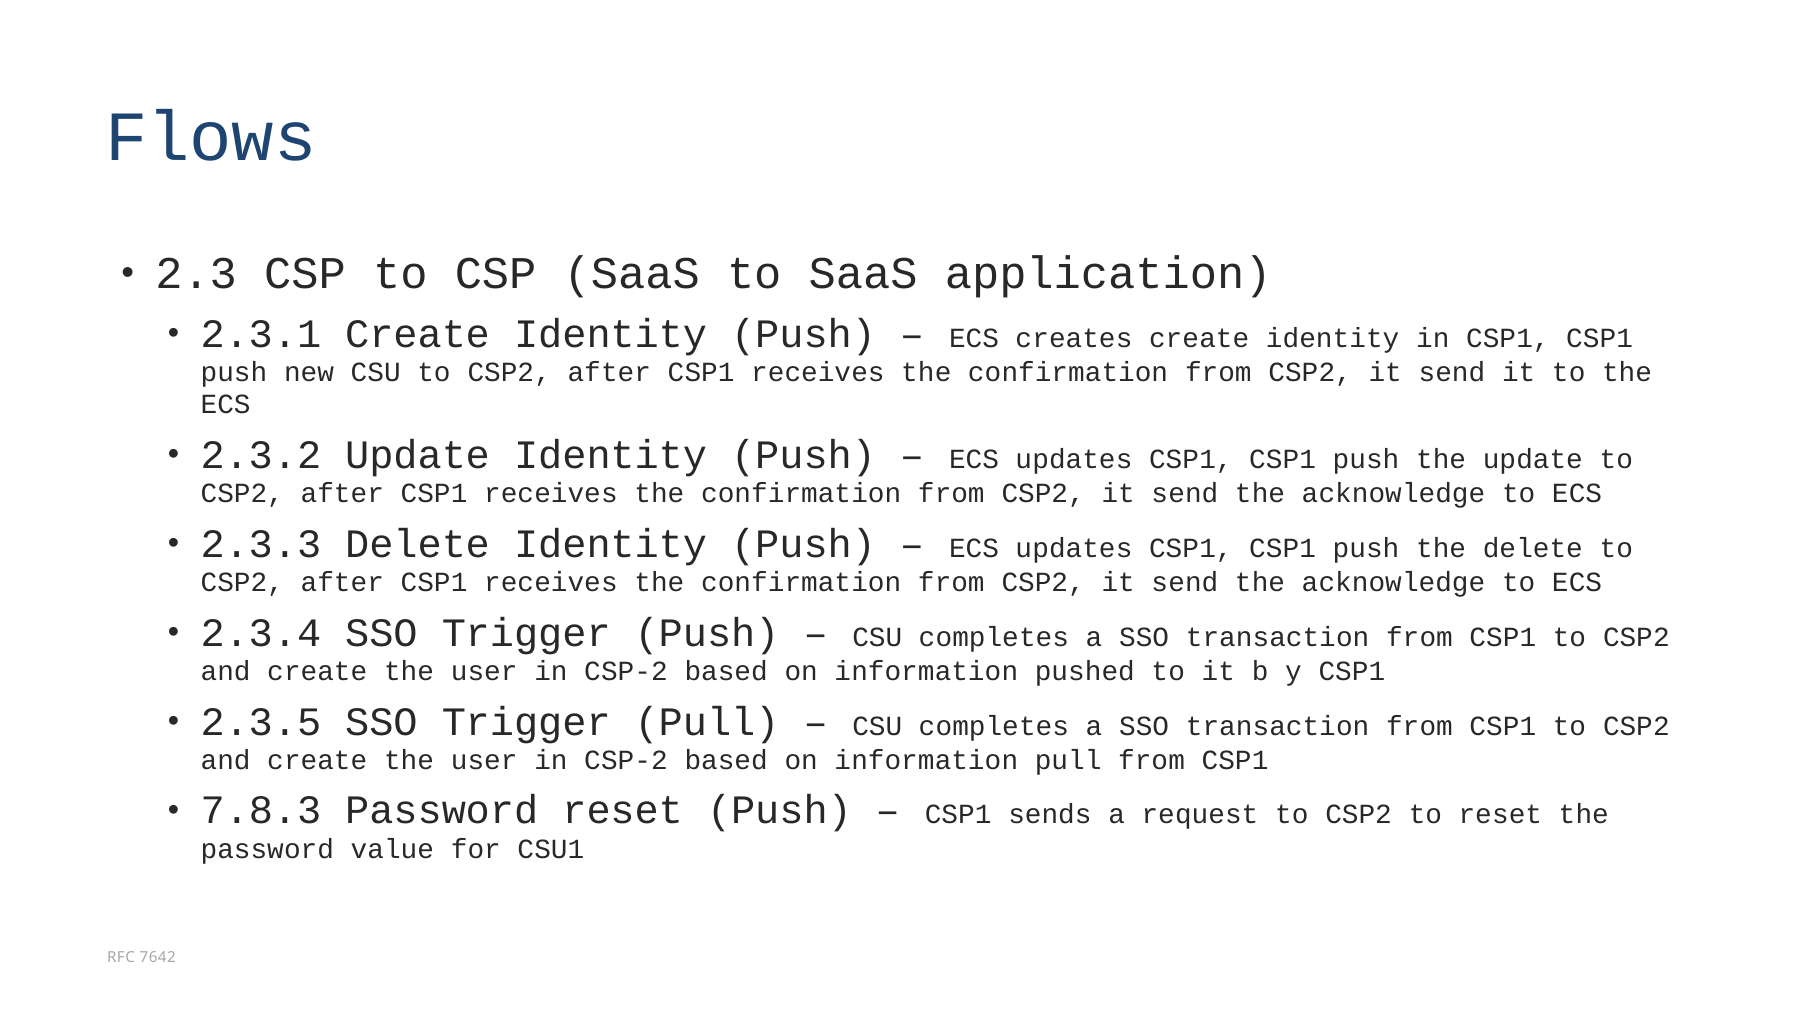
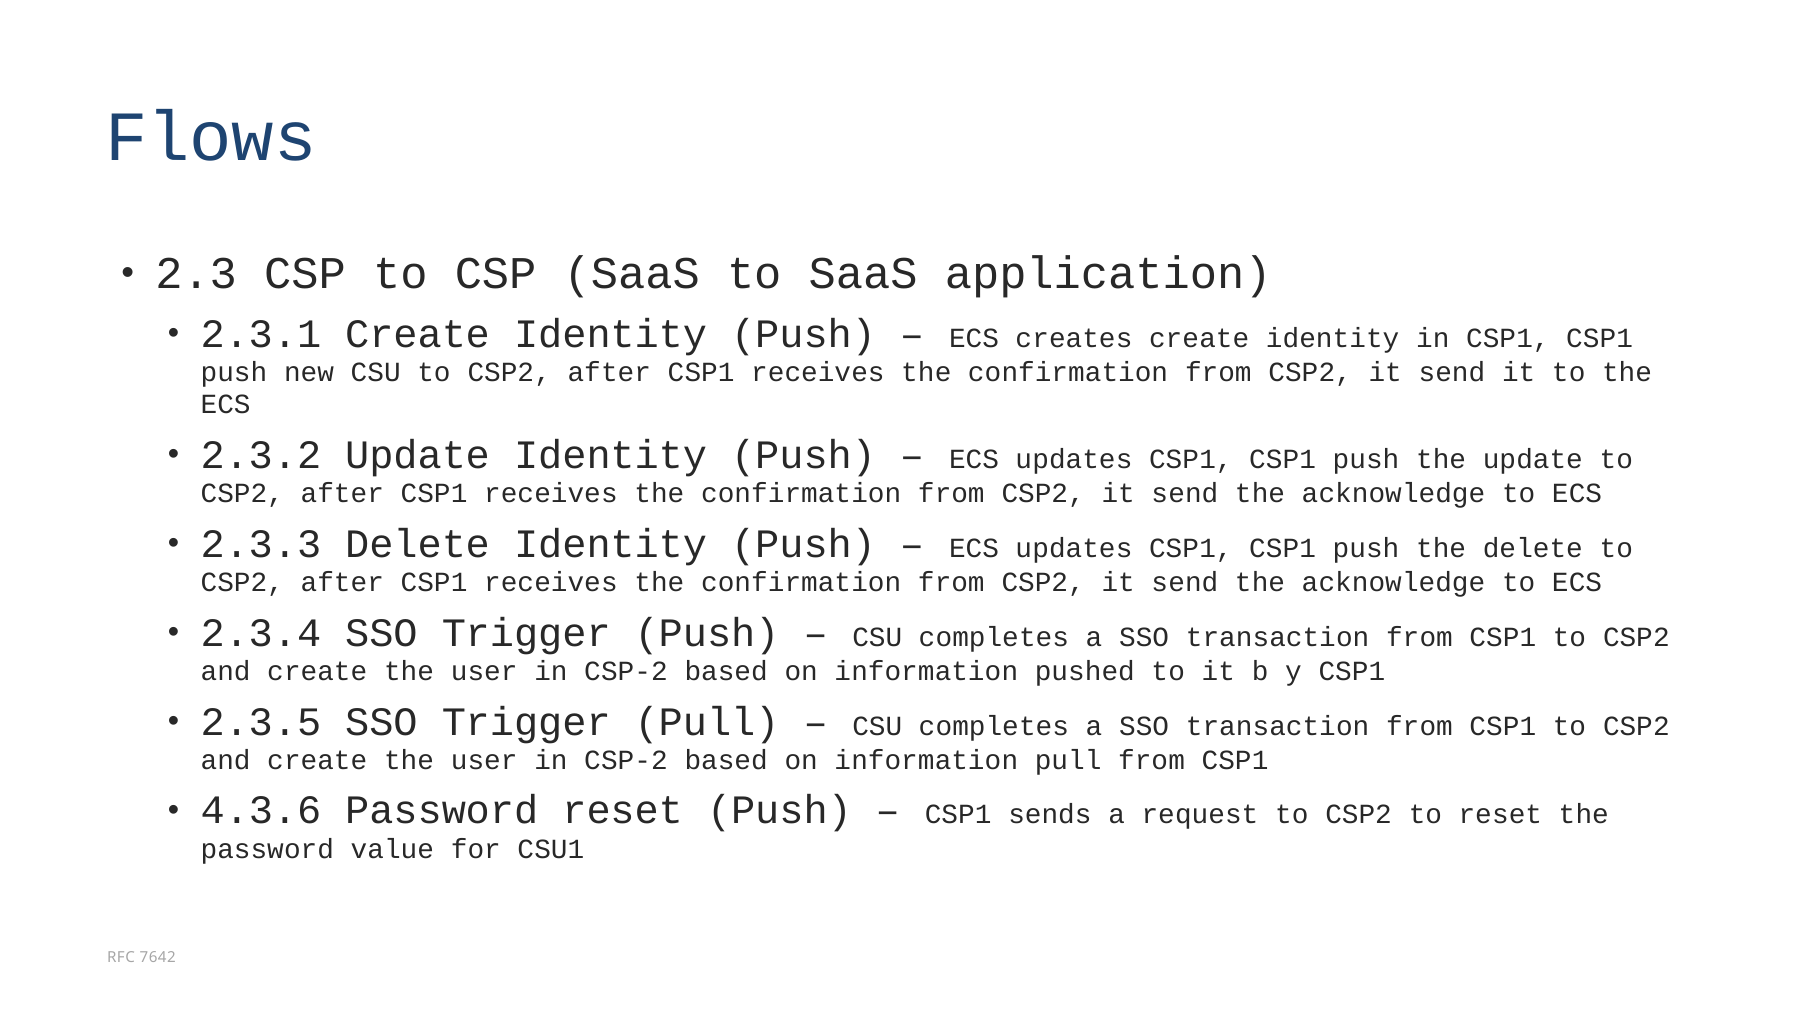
7.8.3: 7.8.3 -> 4.3.6
